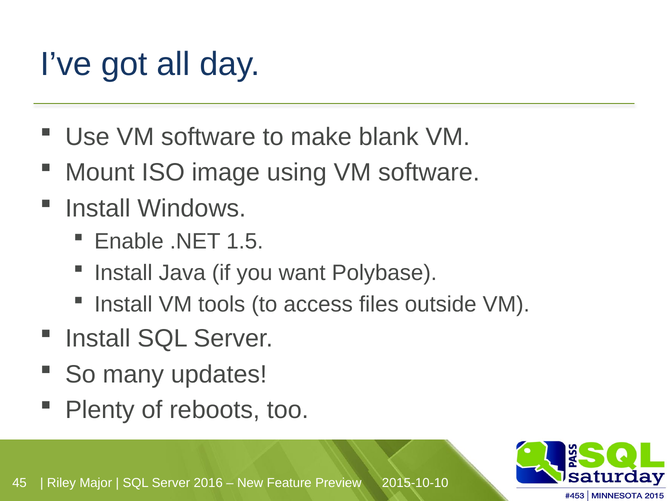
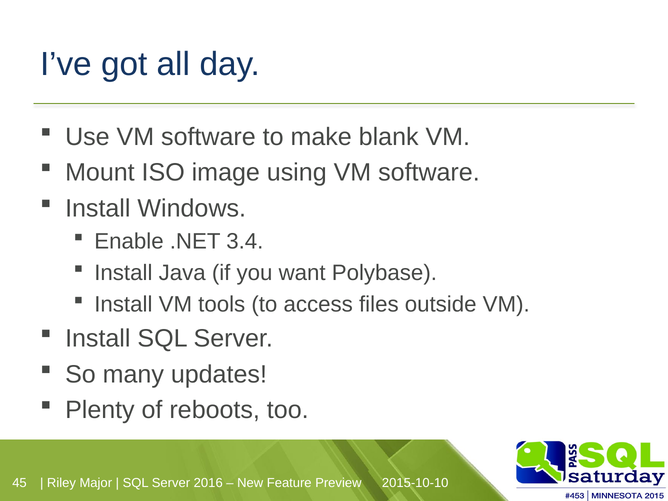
1.5: 1.5 -> 3.4
